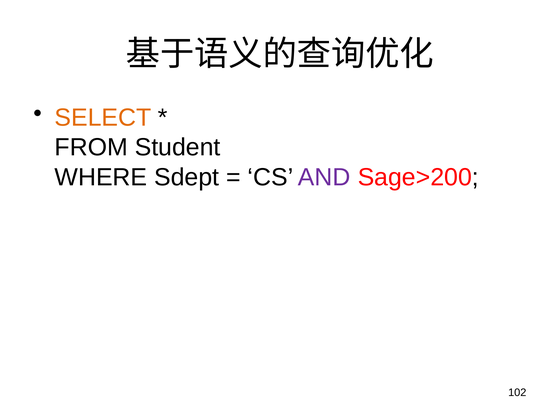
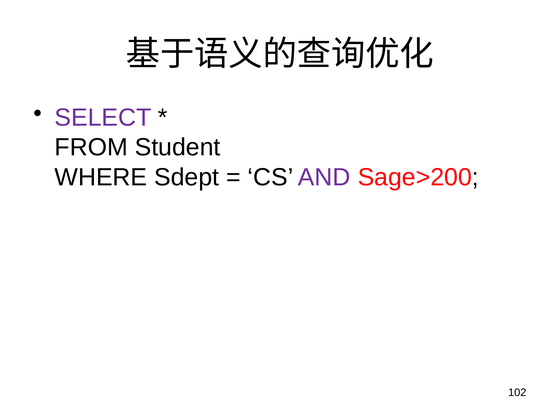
SELECT colour: orange -> purple
